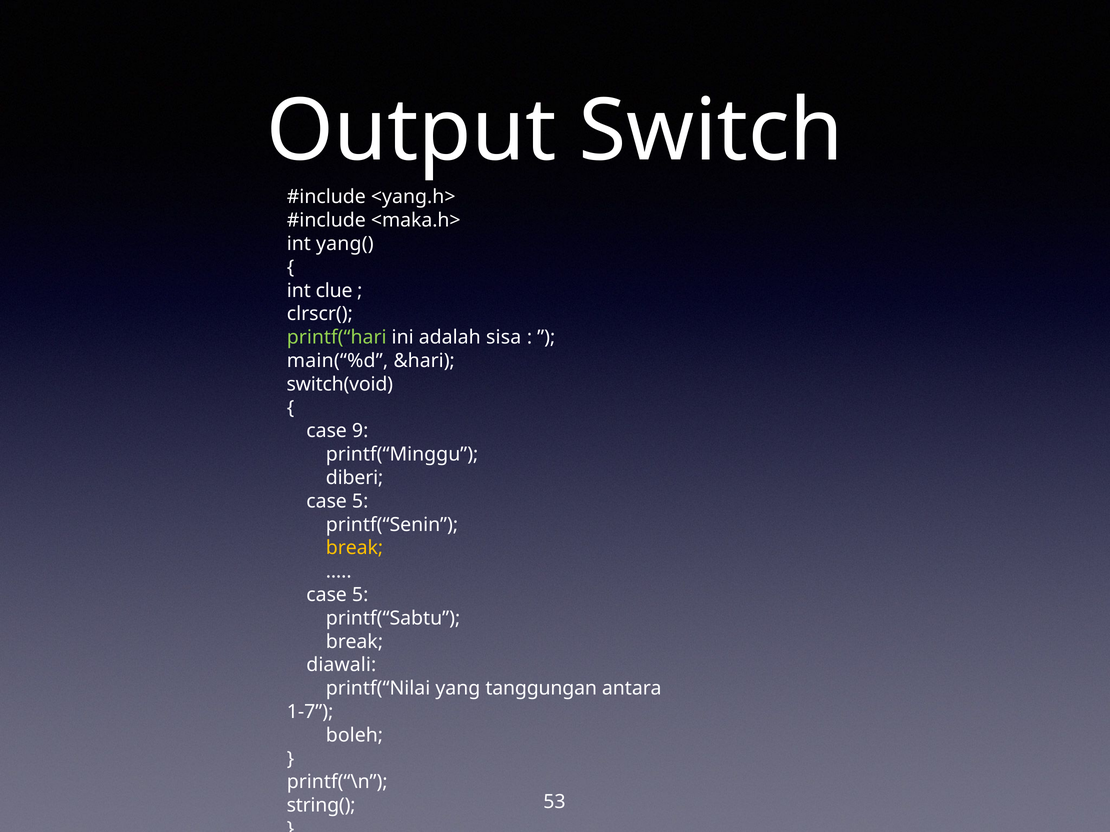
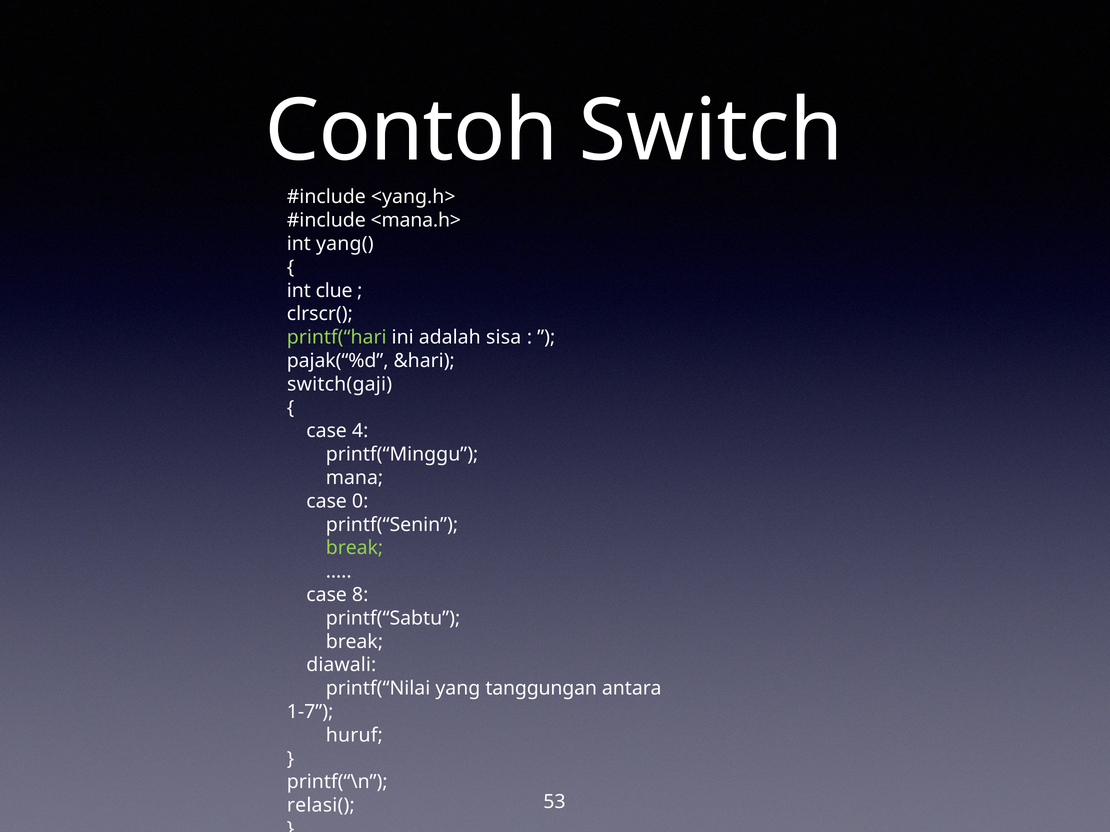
Output: Output -> Contoh
<maka.h>: <maka.h> -> <mana.h>
main(“%d: main(“%d -> pajak(“%d
switch(void: switch(void -> switch(gaji
9: 9 -> 4
diberi: diberi -> mana
5 at (360, 502): 5 -> 0
break at (355, 548) colour: yellow -> light green
5 at (360, 595): 5 -> 8
boleh: boleh -> huruf
string(: string( -> relasi(
